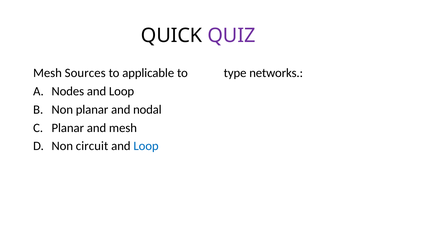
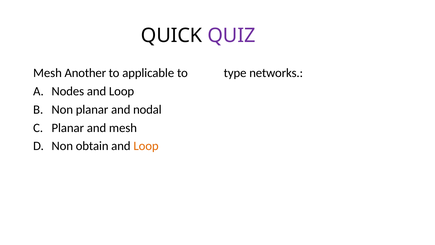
Sources: Sources -> Another
circuit: circuit -> obtain
Loop at (146, 146) colour: blue -> orange
